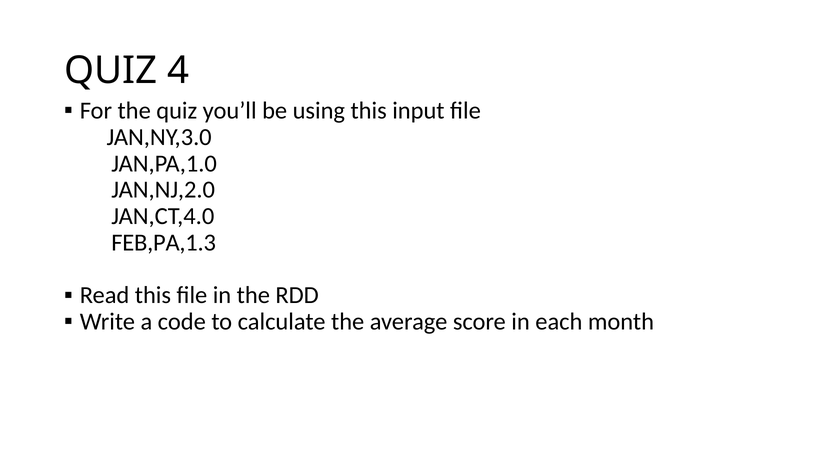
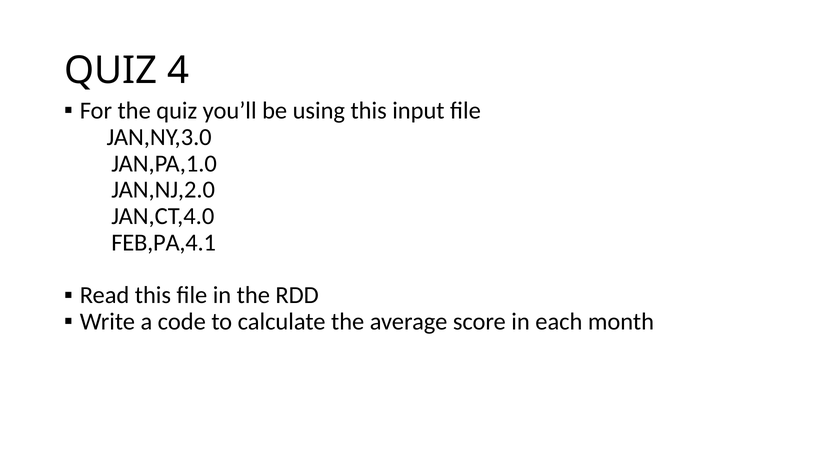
FEB,PA,1.3: FEB,PA,1.3 -> FEB,PA,4.1
